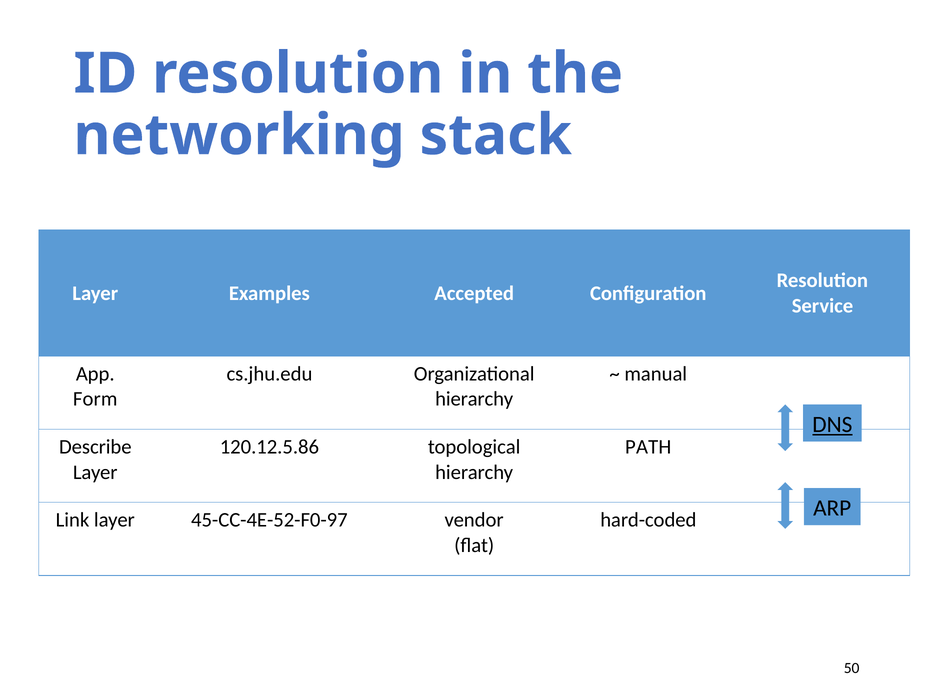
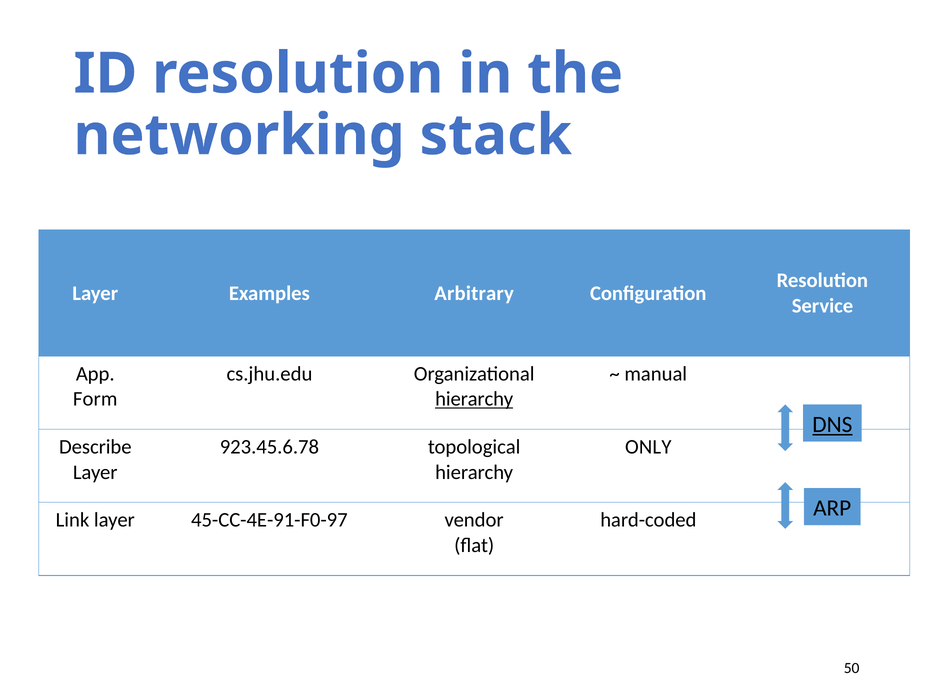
Accepted: Accepted -> Arbitrary
hierarchy at (474, 399) underline: none -> present
120.12.5.86: 120.12.5.86 -> 923.45.6.78
PATH: PATH -> ONLY
45-CC-4E-52-F0-97: 45-CC-4E-52-F0-97 -> 45-CC-4E-91-F0-97
